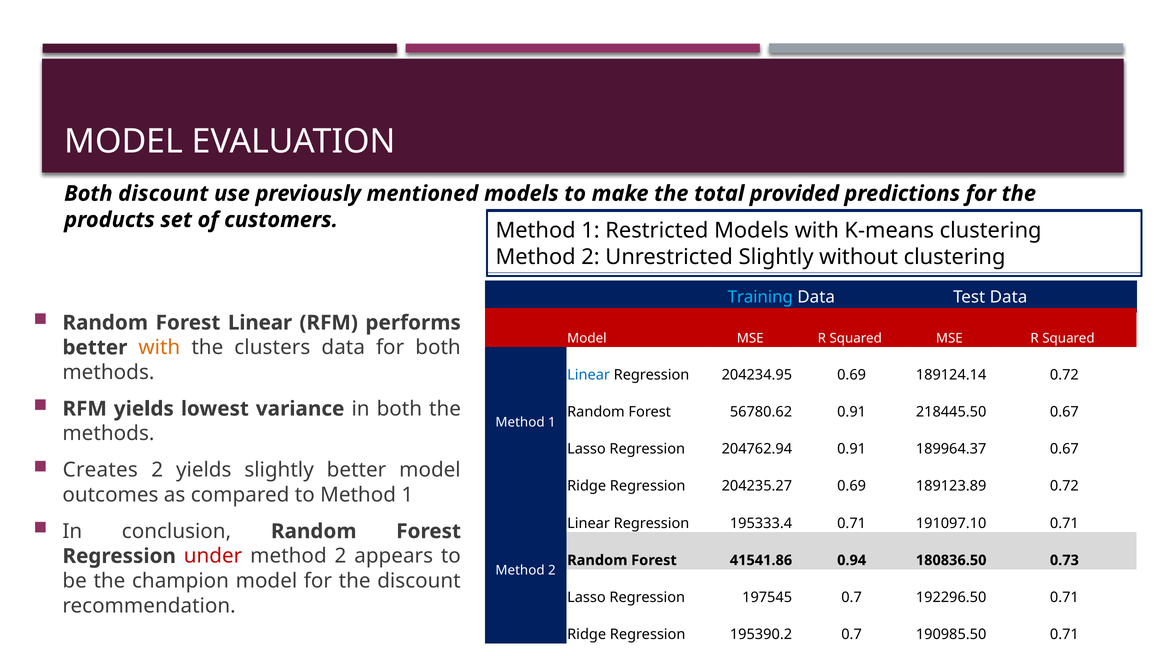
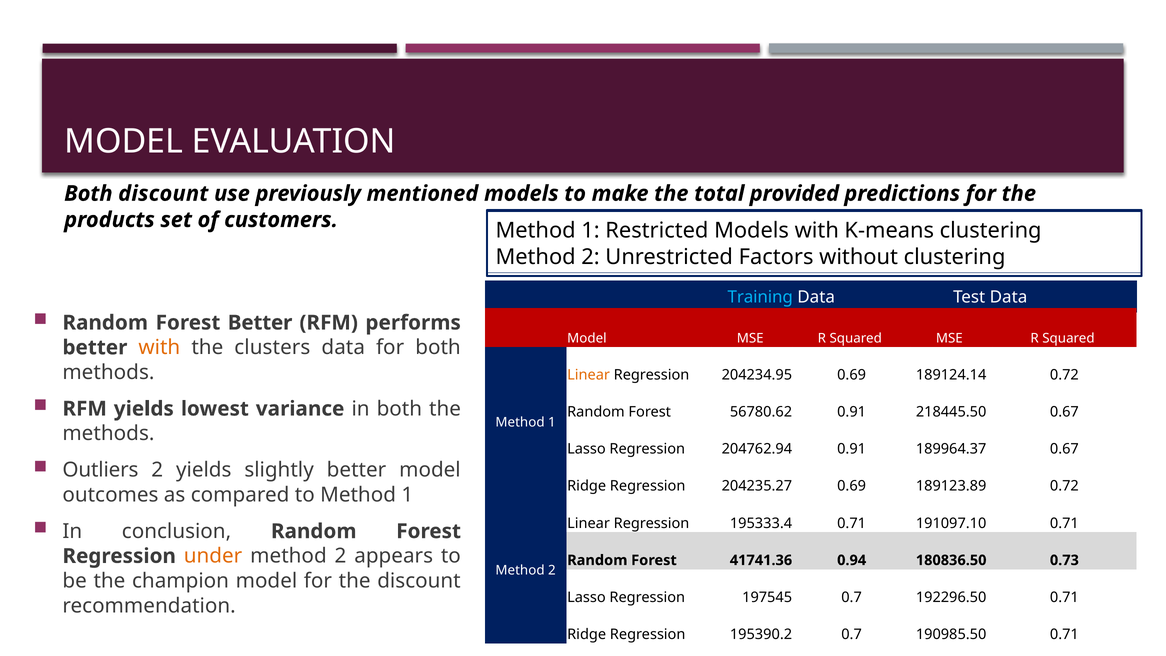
Unrestricted Slightly: Slightly -> Factors
Forest Linear: Linear -> Better
Linear at (589, 375) colour: blue -> orange
Creates: Creates -> Outliers
under colour: red -> orange
41541.86: 41541.86 -> 41741.36
